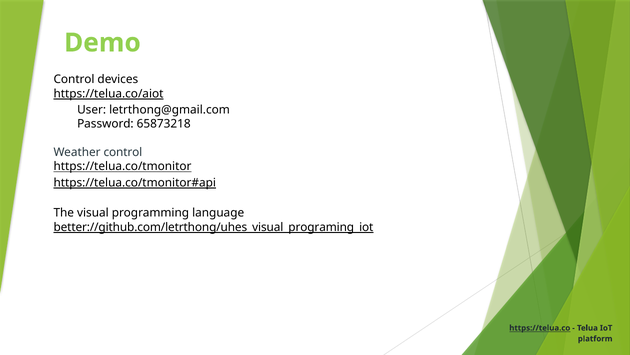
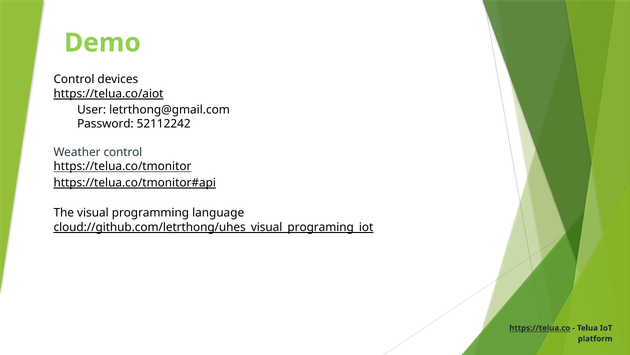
65873218: 65873218 -> 52112242
better://github.com/letrthong/uhes_visual_programing_iot: better://github.com/letrthong/uhes_visual_programing_iot -> cloud://github.com/letrthong/uhes_visual_programing_iot
